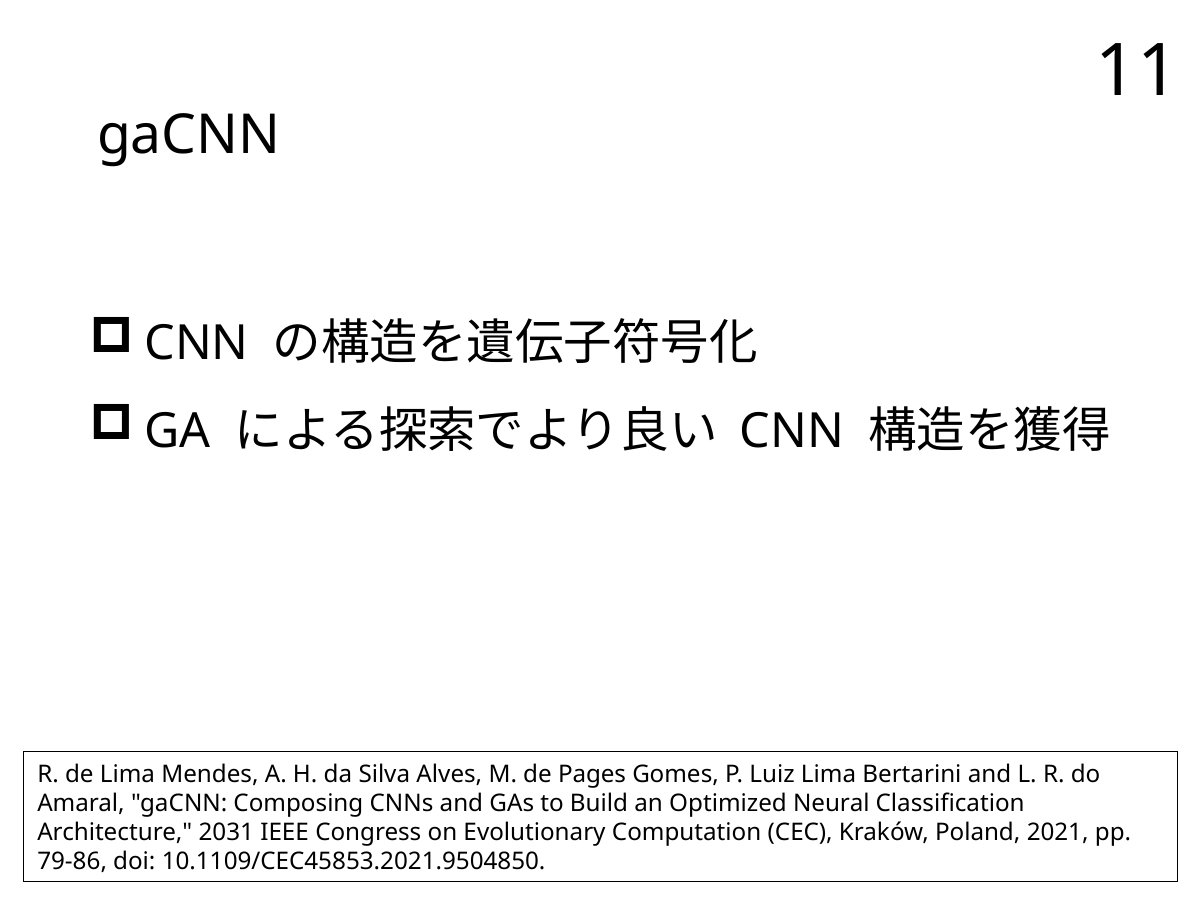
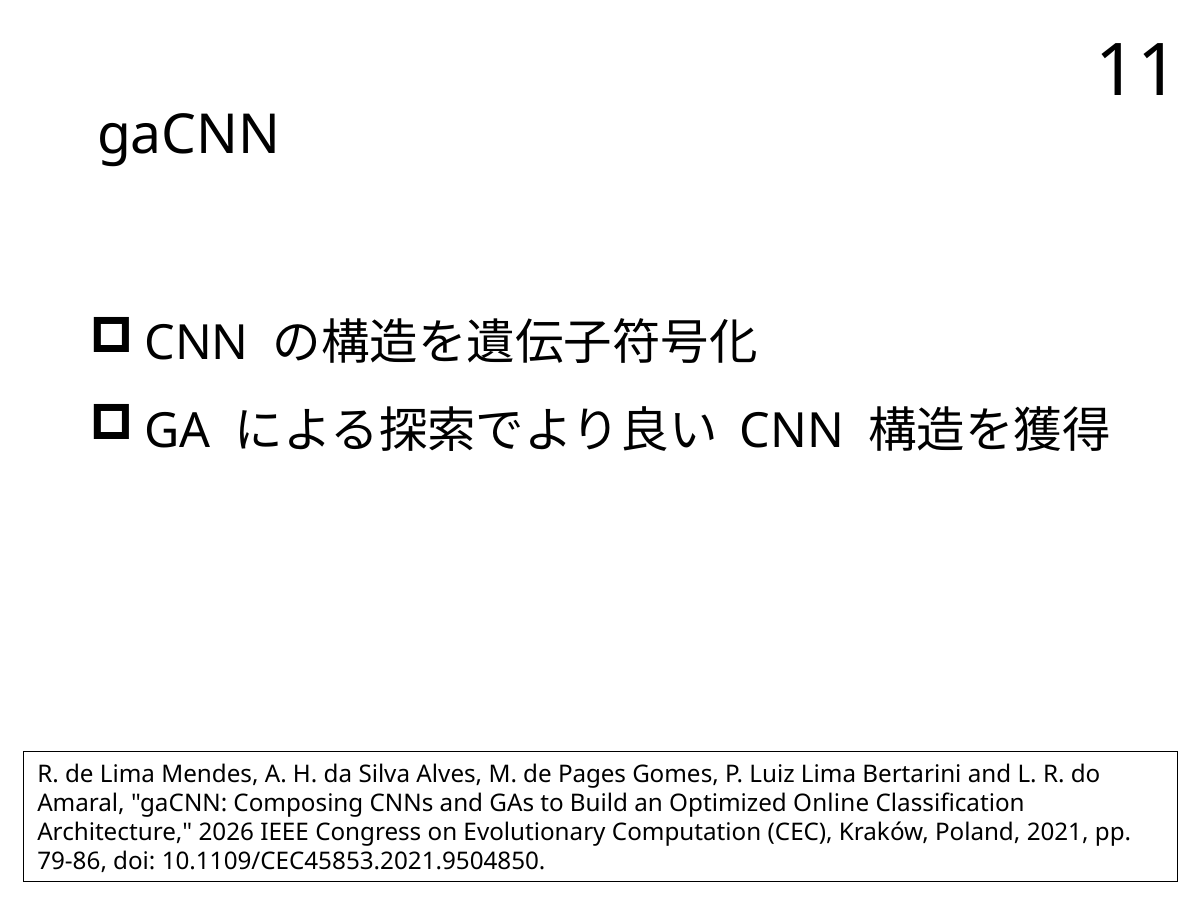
Neural: Neural -> Online
2031: 2031 -> 2026
